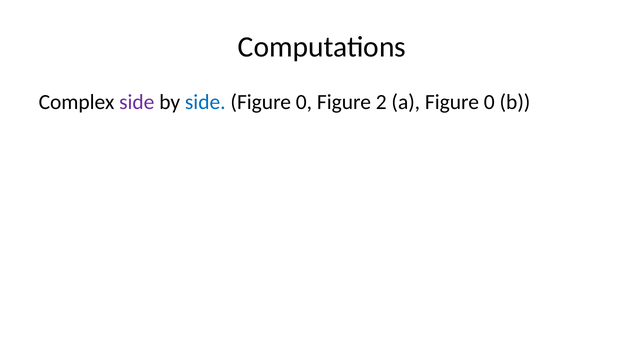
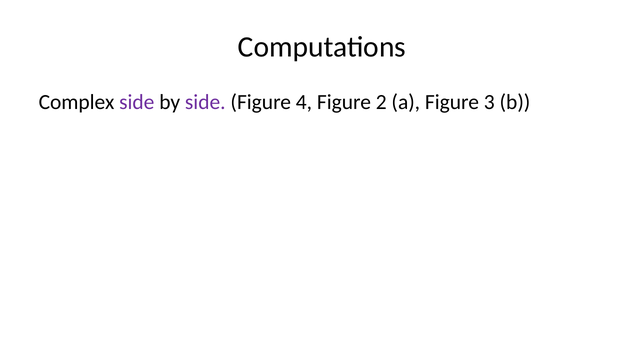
side at (205, 102) colour: blue -> purple
0 at (304, 102): 0 -> 4
a Figure 0: 0 -> 3
